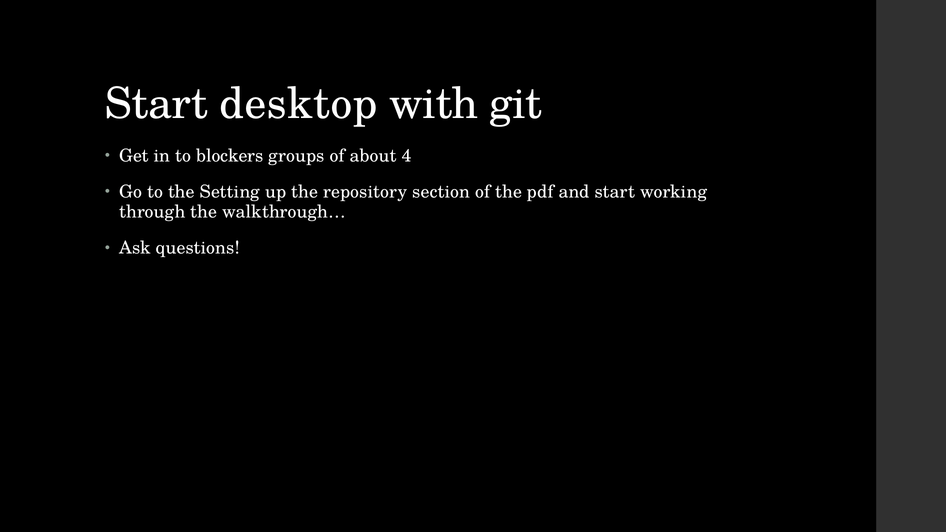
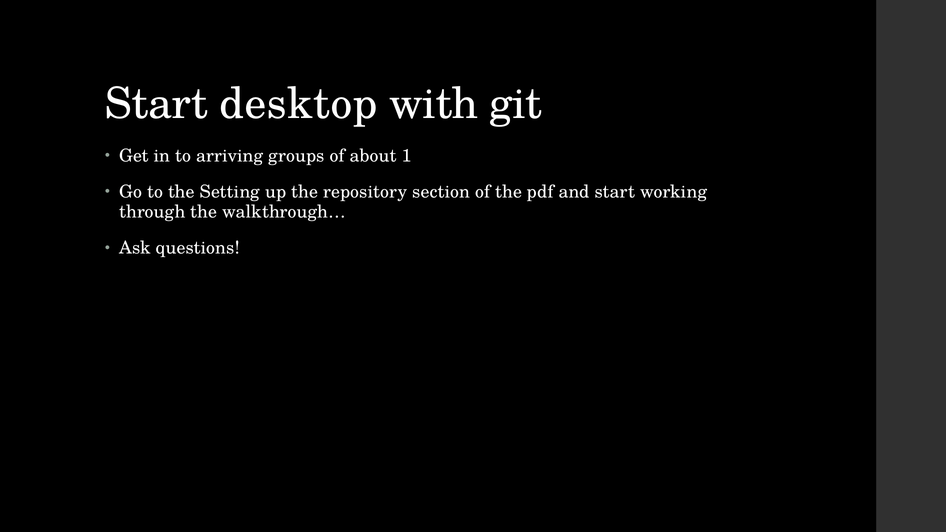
blockers: blockers -> arriving
4: 4 -> 1
